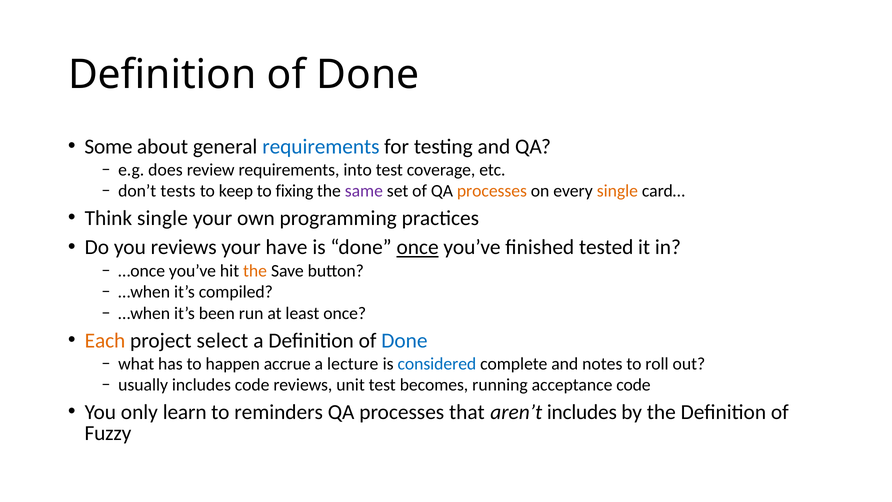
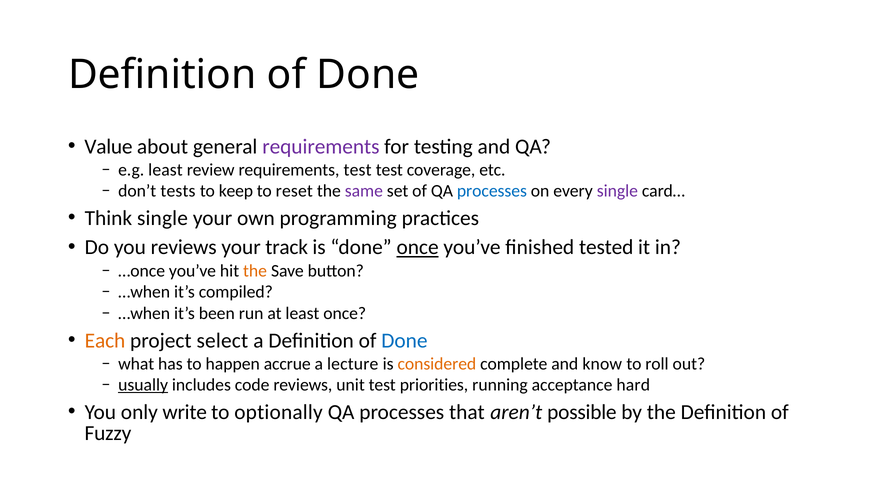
Some: Some -> Value
requirements at (321, 146) colour: blue -> purple
e.g does: does -> least
requirements into: into -> test
fixing: fixing -> reset
processes at (492, 191) colour: orange -> blue
single at (617, 191) colour: orange -> purple
have: have -> track
considered colour: blue -> orange
notes: notes -> know
usually underline: none -> present
becomes: becomes -> priorities
acceptance code: code -> hard
learn: learn -> write
reminders: reminders -> optionally
aren’t includes: includes -> possible
